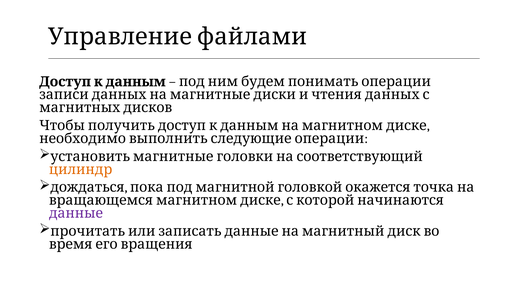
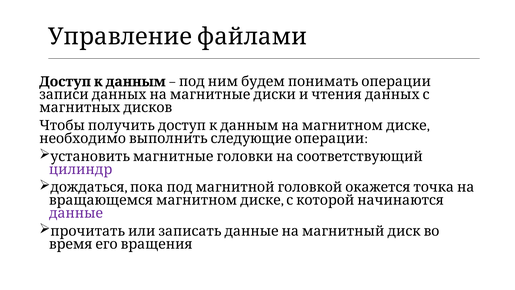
цилиндр colour: orange -> purple
